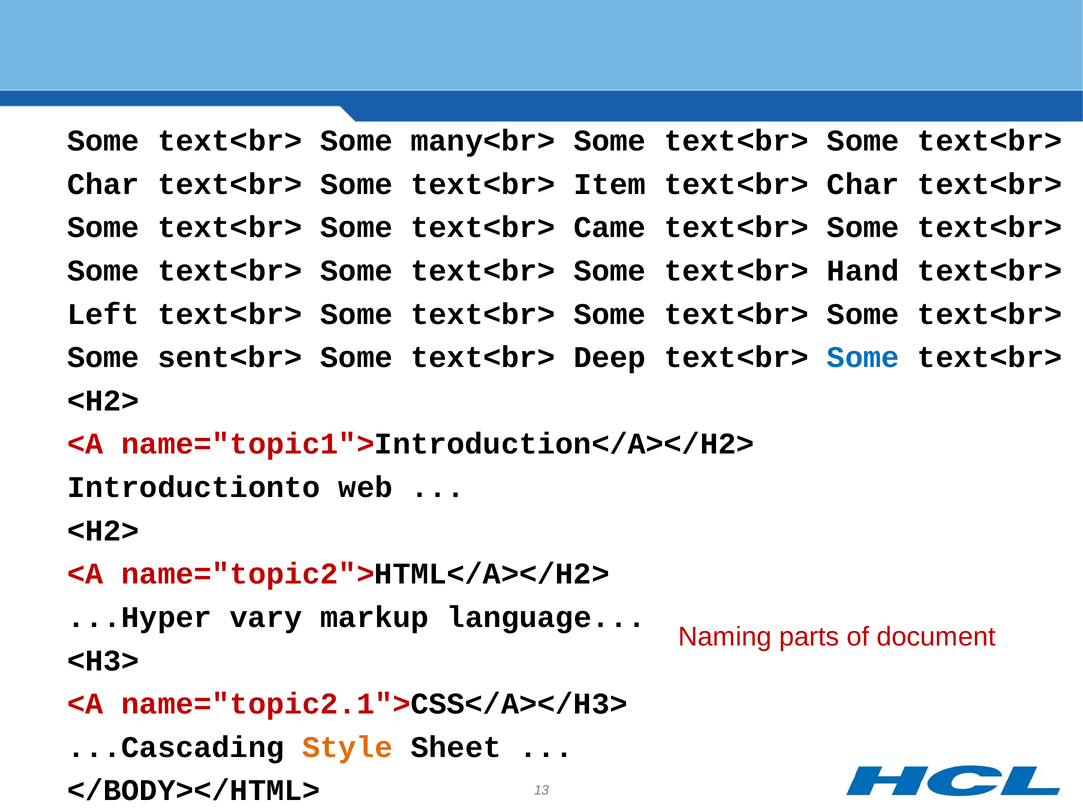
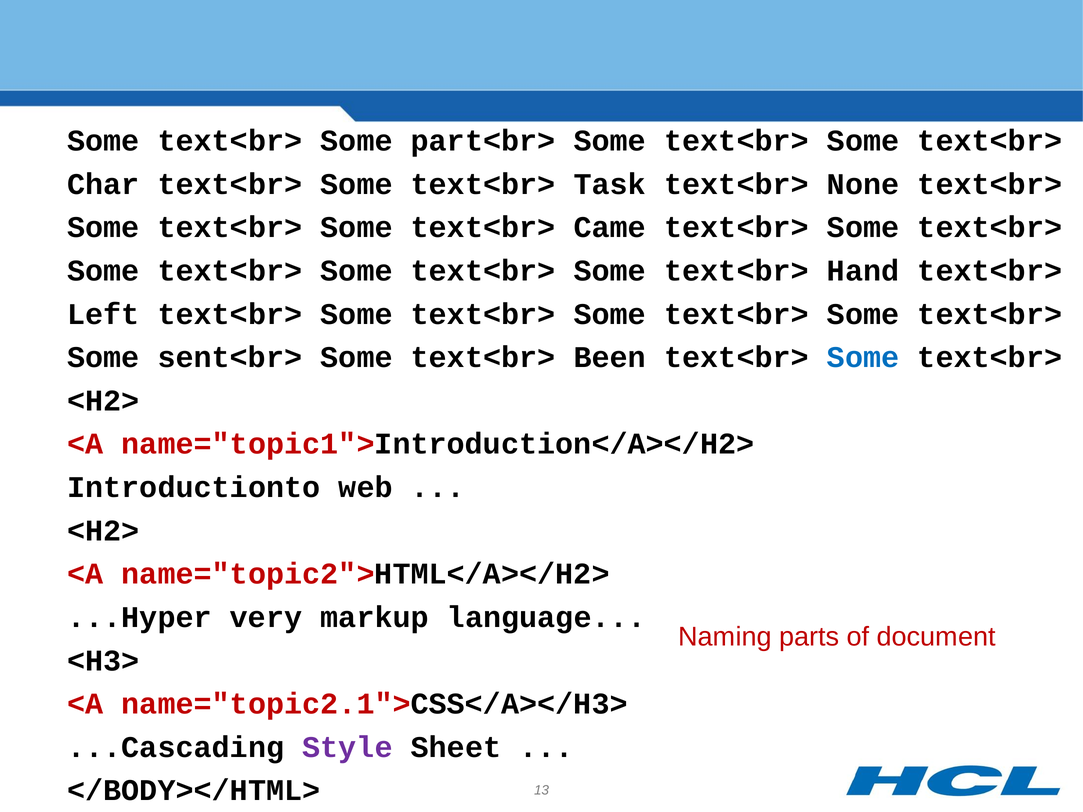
many<br>: many<br> -> part<br>
Item: Item -> Task
Char at (863, 184): Char -> None
Deep: Deep -> Been
vary: vary -> very
Style colour: orange -> purple
